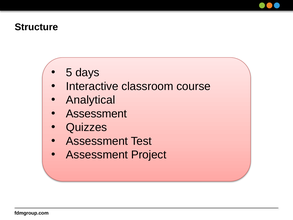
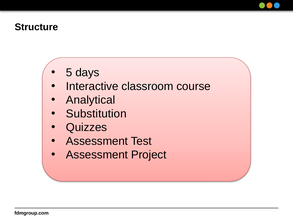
Assessment at (96, 114): Assessment -> Substitution
